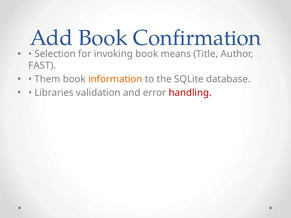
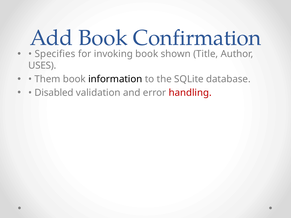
Selection: Selection -> Specifies
means: means -> shown
FAST: FAST -> USES
information colour: orange -> black
Libraries: Libraries -> Disabled
